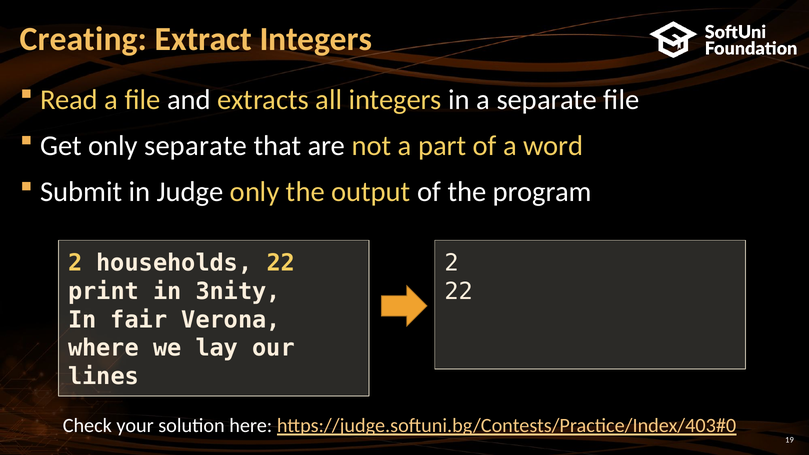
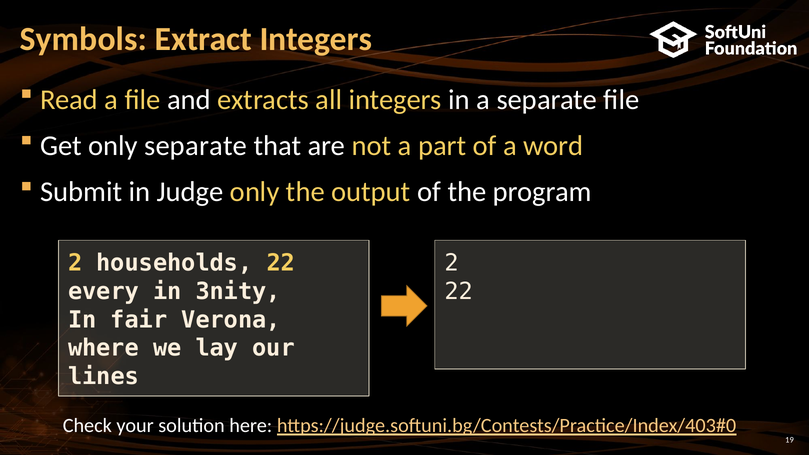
Creating: Creating -> Symbols
print: print -> every
